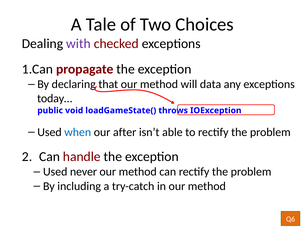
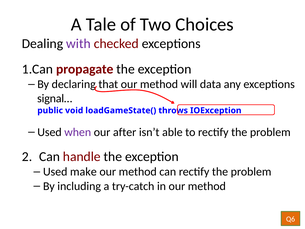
today…: today… -> signal…
when colour: blue -> purple
never: never -> make
